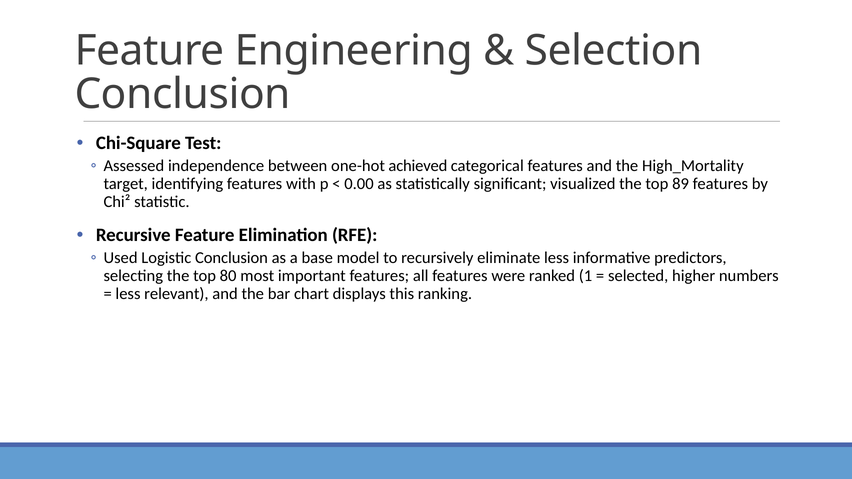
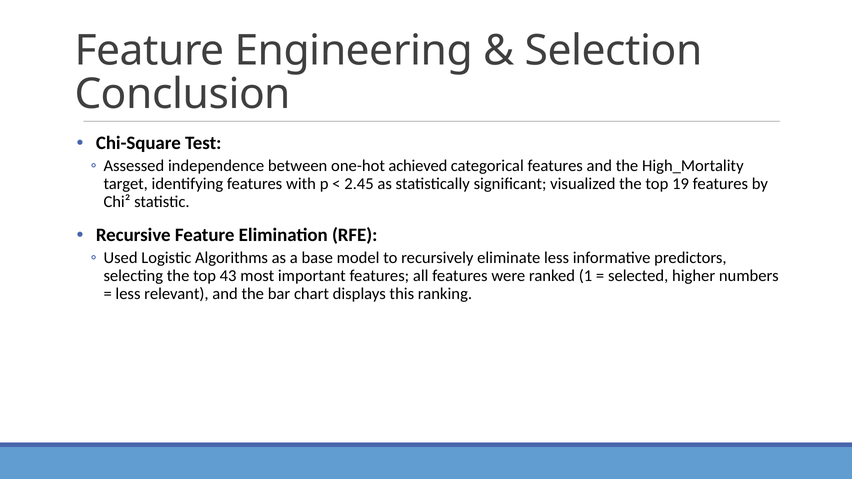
0.00: 0.00 -> 2.45
89: 89 -> 19
Logistic Conclusion: Conclusion -> Algorithms
80: 80 -> 43
